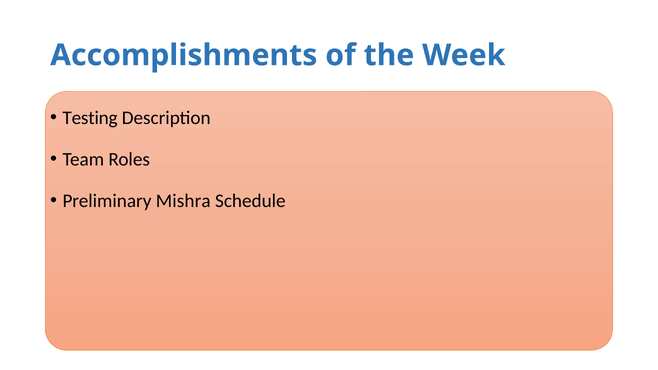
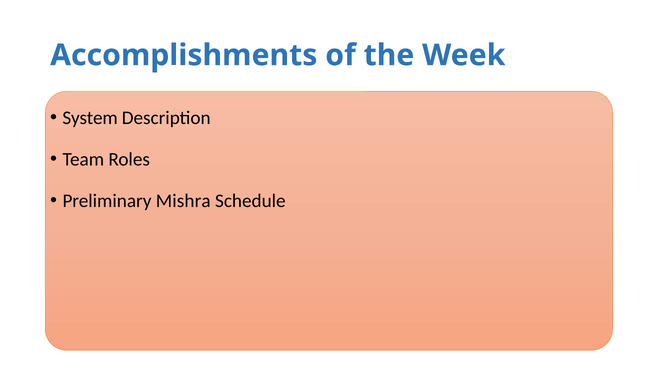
Testing: Testing -> System
